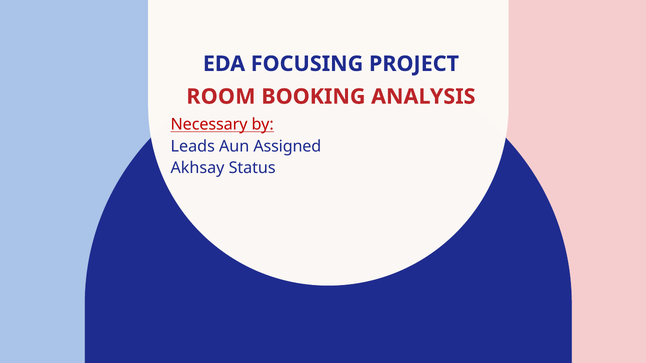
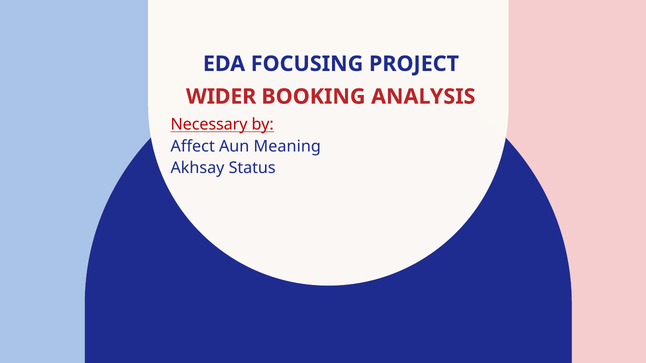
ROOM: ROOM -> WIDER
Leads: Leads -> Affect
Assigned: Assigned -> Meaning
